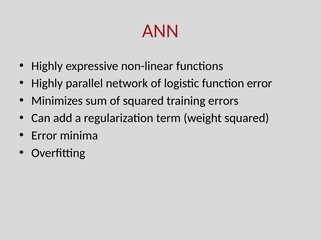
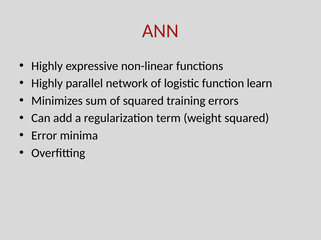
function error: error -> learn
